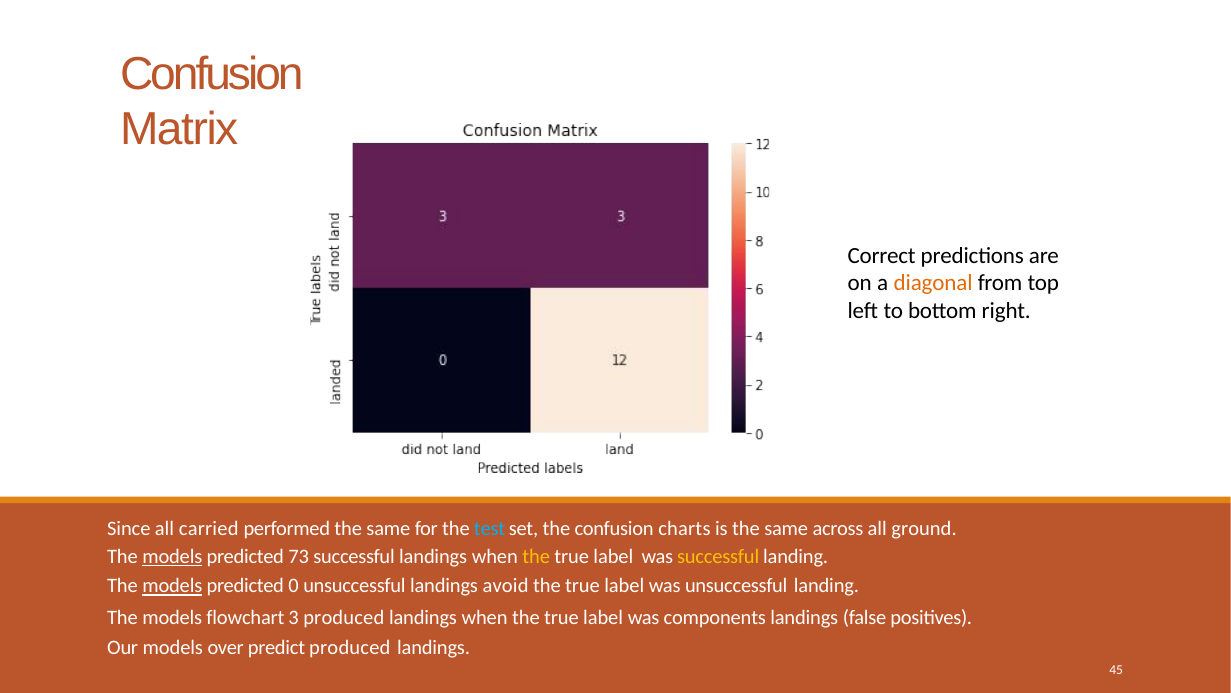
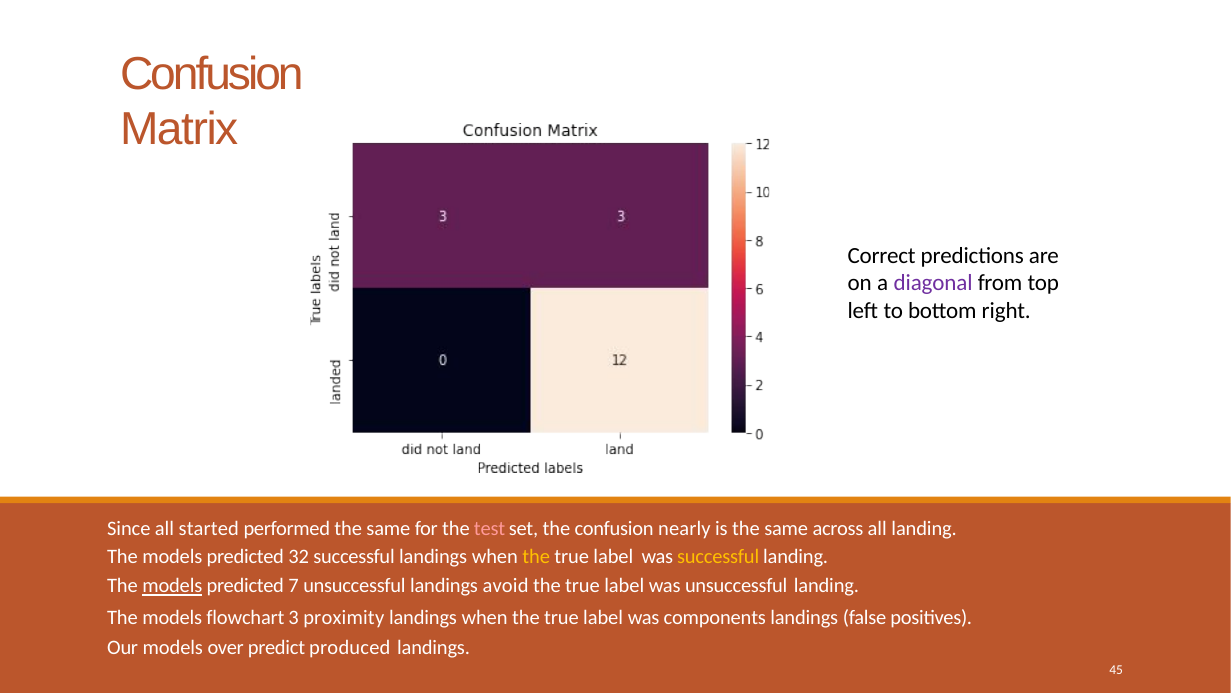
diagonal colour: orange -> purple
carried: carried -> started
test colour: light blue -> pink
charts: charts -> nearly
all ground: ground -> landing
models at (172, 556) underline: present -> none
73: 73 -> 32
0: 0 -> 7
3 produced: produced -> proximity
